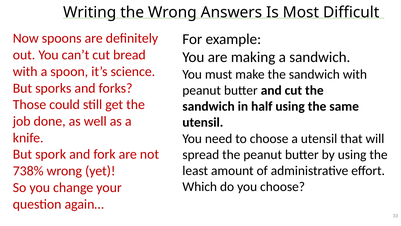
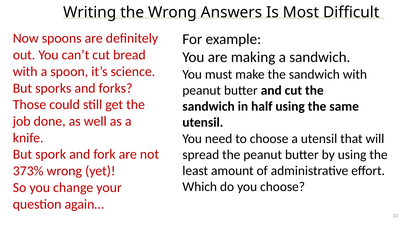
738%: 738% -> 373%
